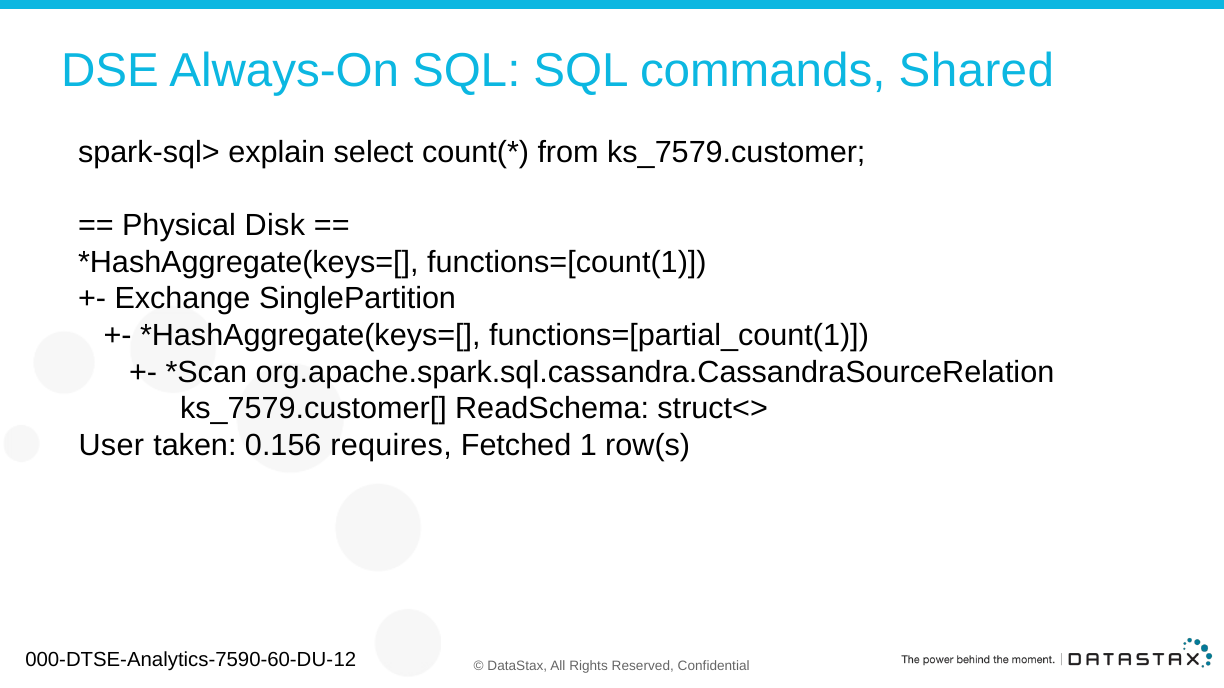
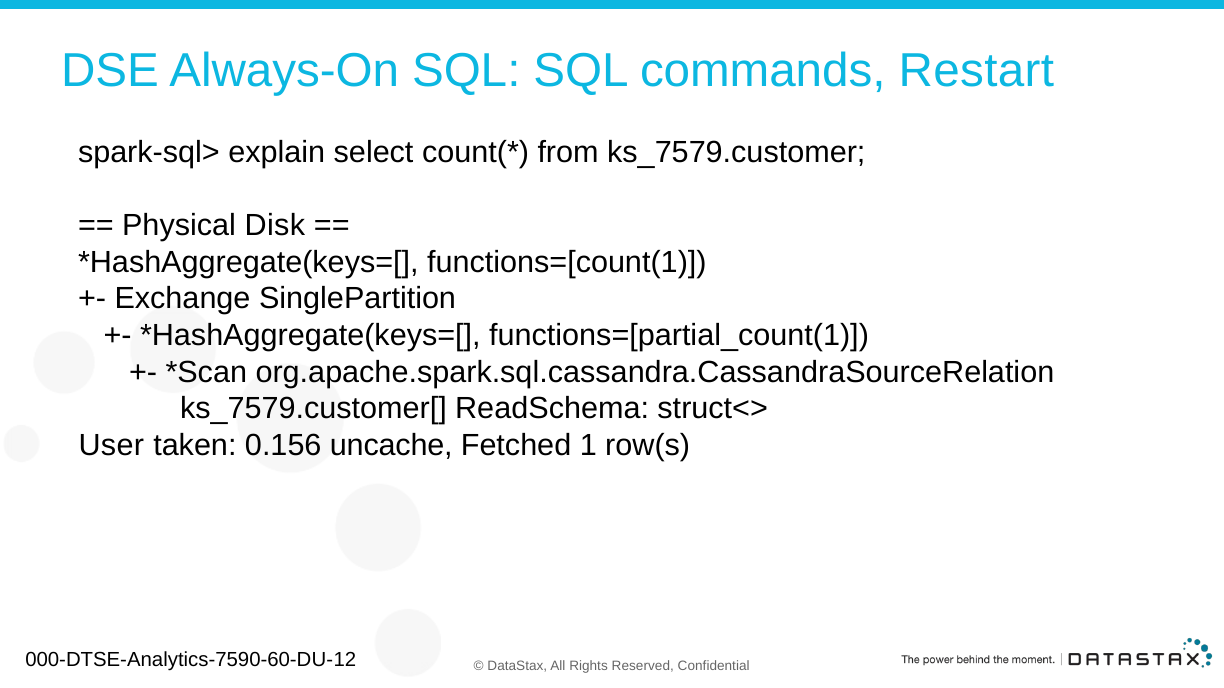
Shared: Shared -> Restart
requires: requires -> uncache
